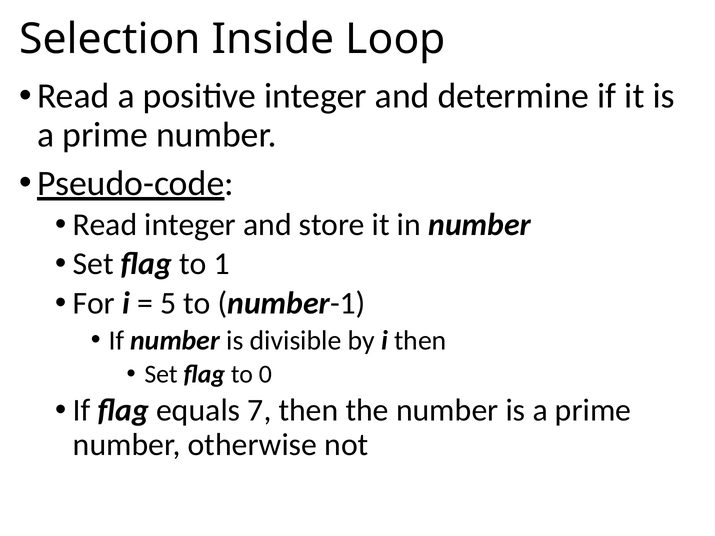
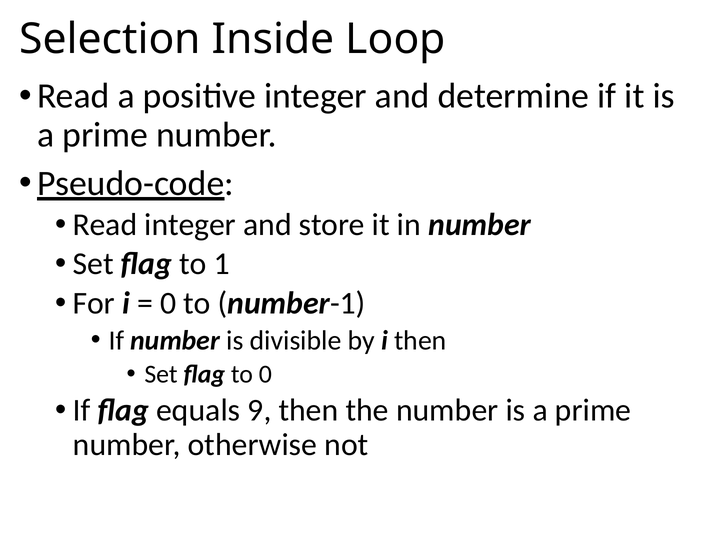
5 at (168, 303): 5 -> 0
7: 7 -> 9
